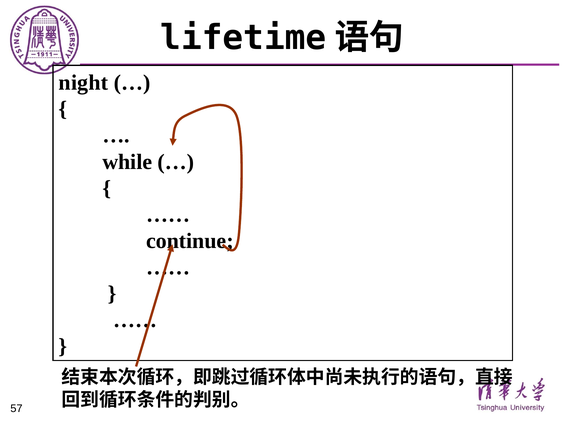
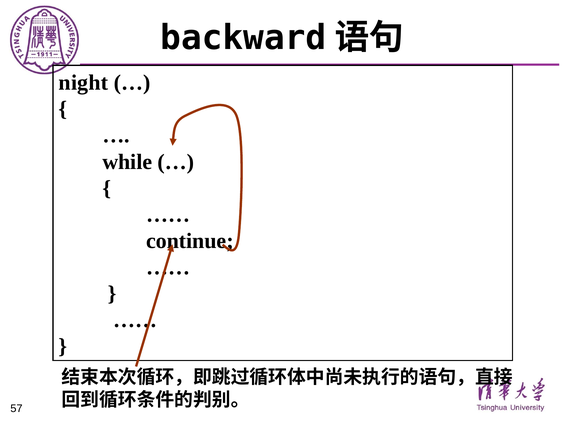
lifetime: lifetime -> backward
